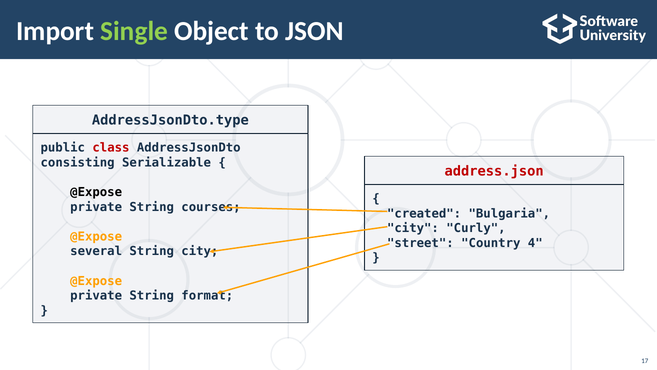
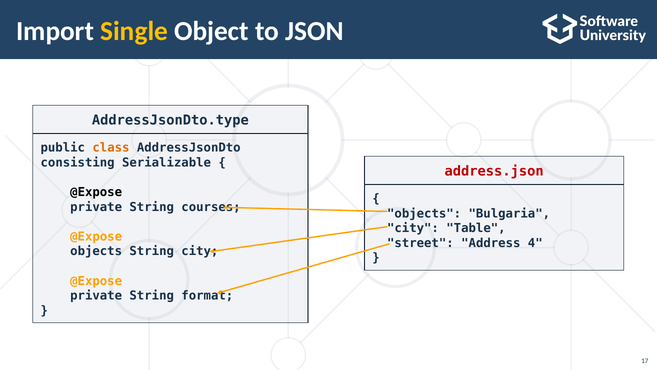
Single colour: light green -> yellow
class colour: red -> orange
created at (424, 213): created -> objects
Curly: Curly -> Table
Country: Country -> Address
several at (96, 251): several -> objects
